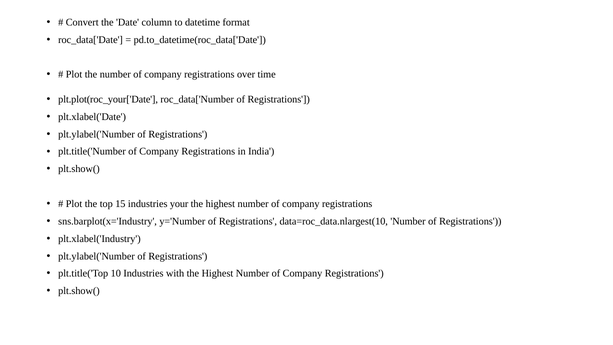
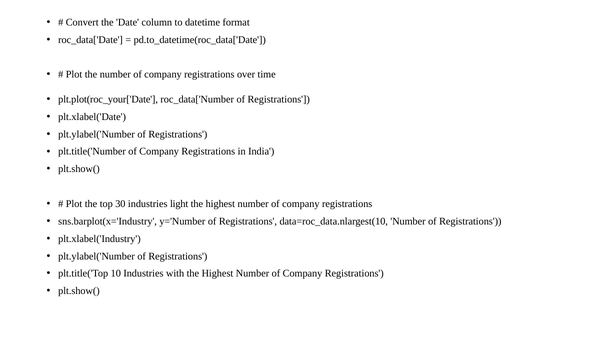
15: 15 -> 30
your: your -> light
